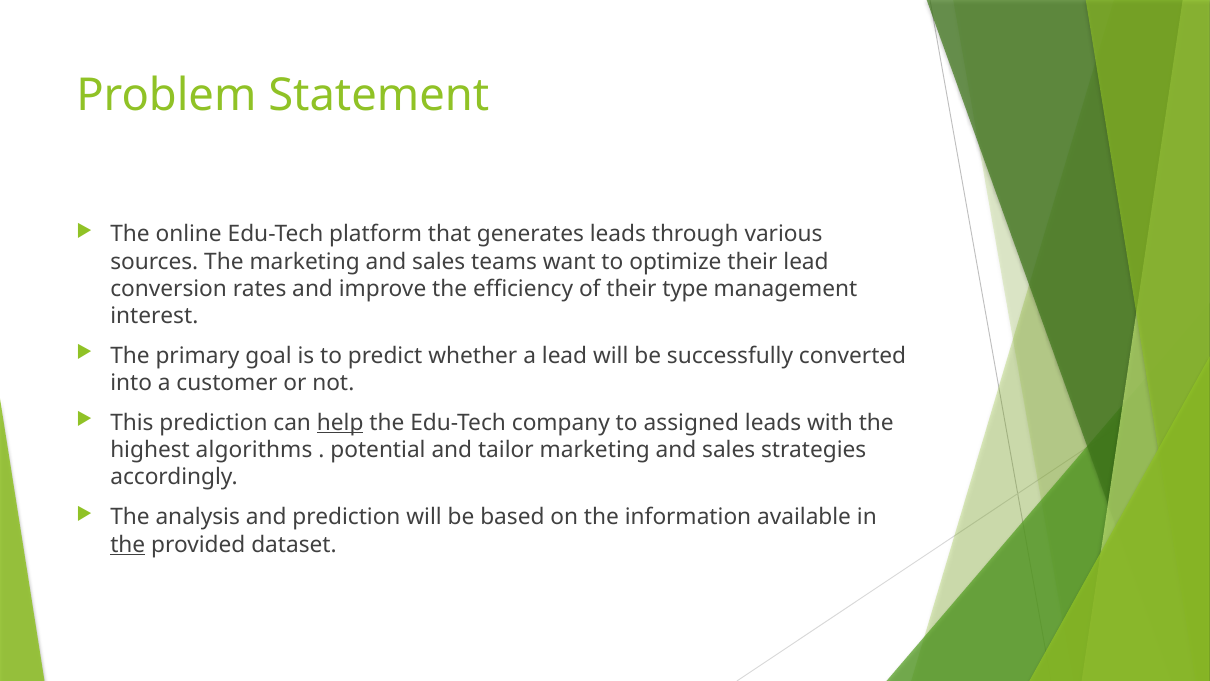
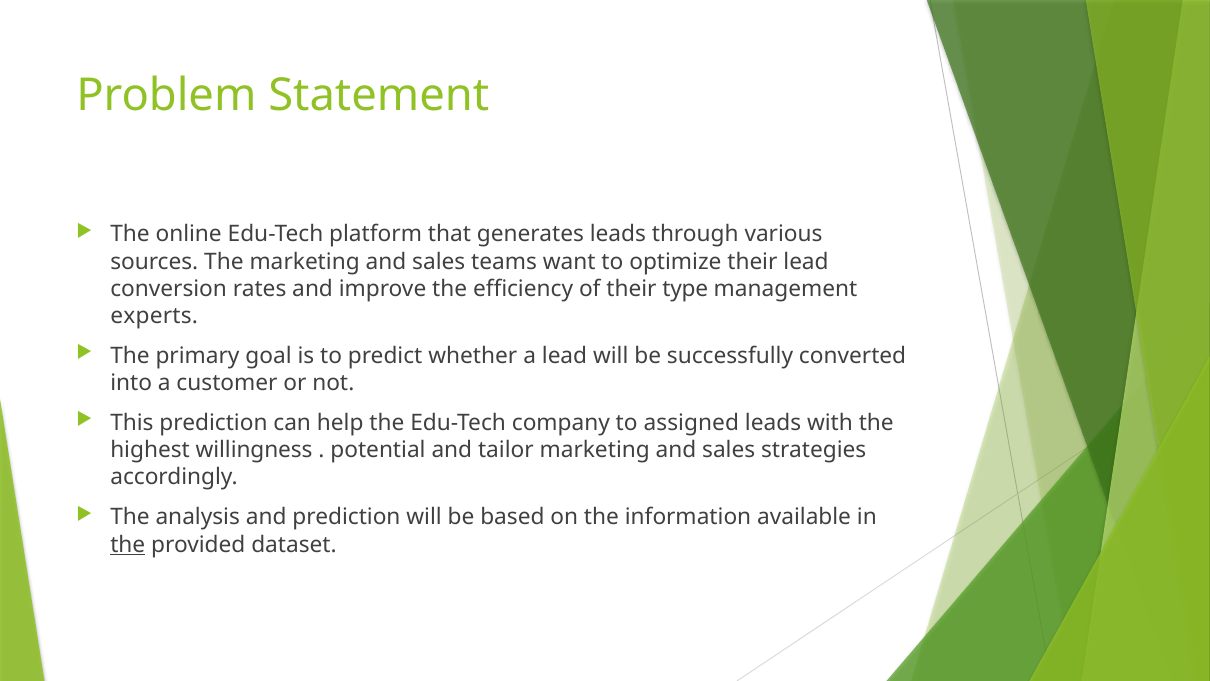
interest: interest -> experts
help underline: present -> none
algorithms: algorithms -> willingness
